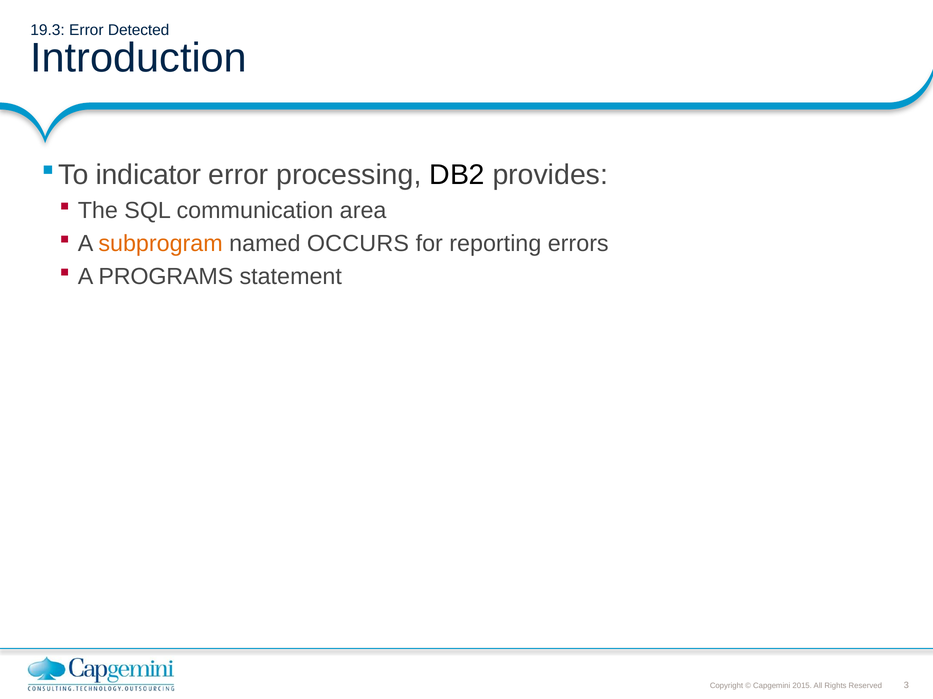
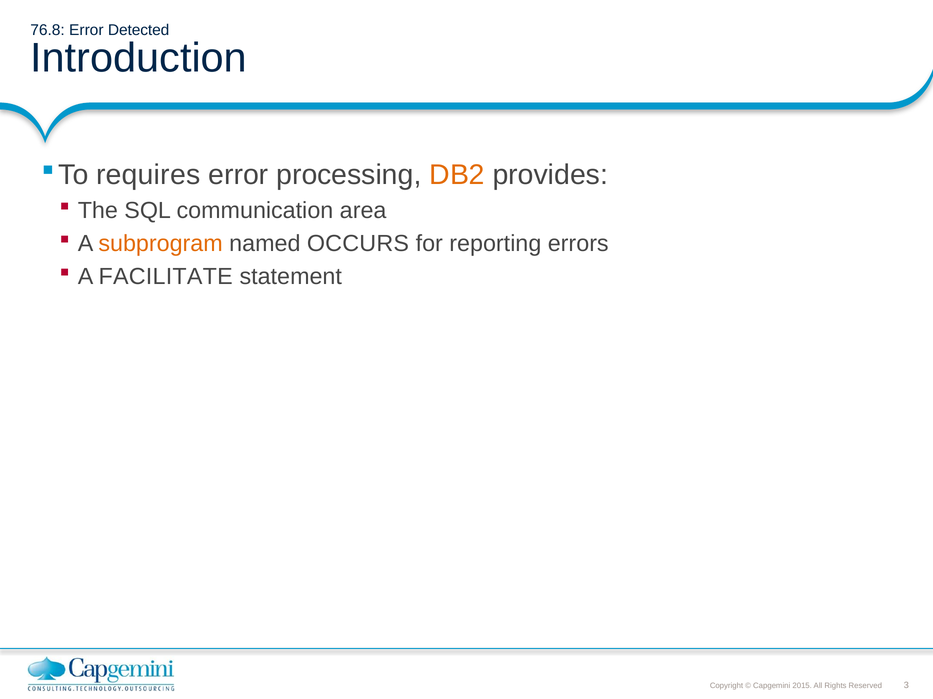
19.3: 19.3 -> 76.8
indicator: indicator -> requires
DB2 colour: black -> orange
PROGRAMS: PROGRAMS -> FACILITATE
